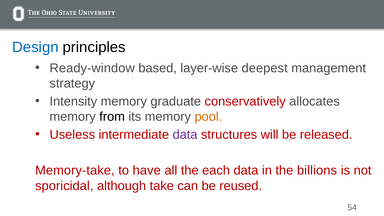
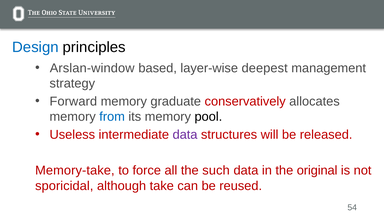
Ready-window: Ready-window -> Arslan-window
Intensity: Intensity -> Forward
from colour: black -> blue
pool colour: orange -> black
have: have -> force
each: each -> such
billions: billions -> original
